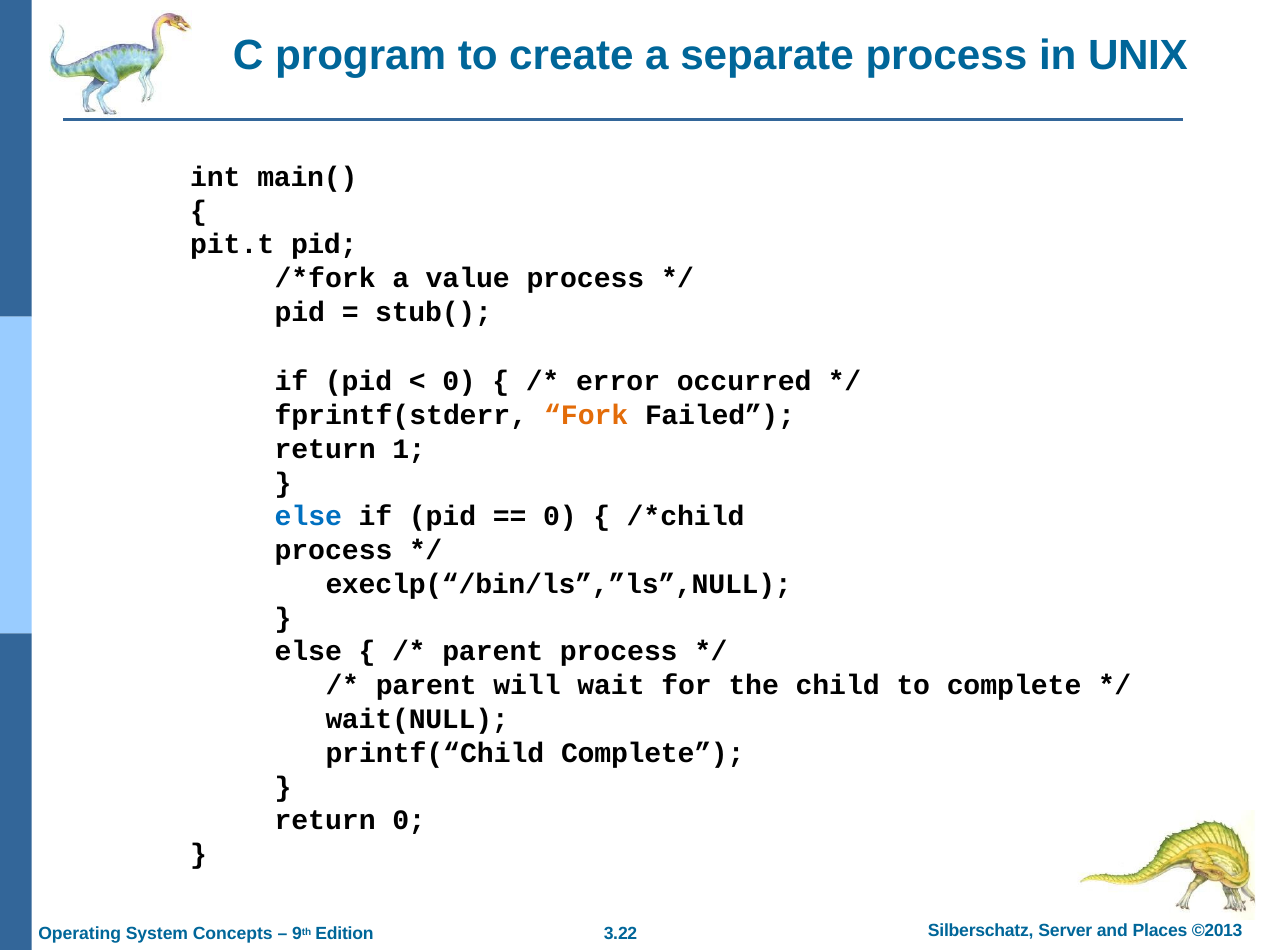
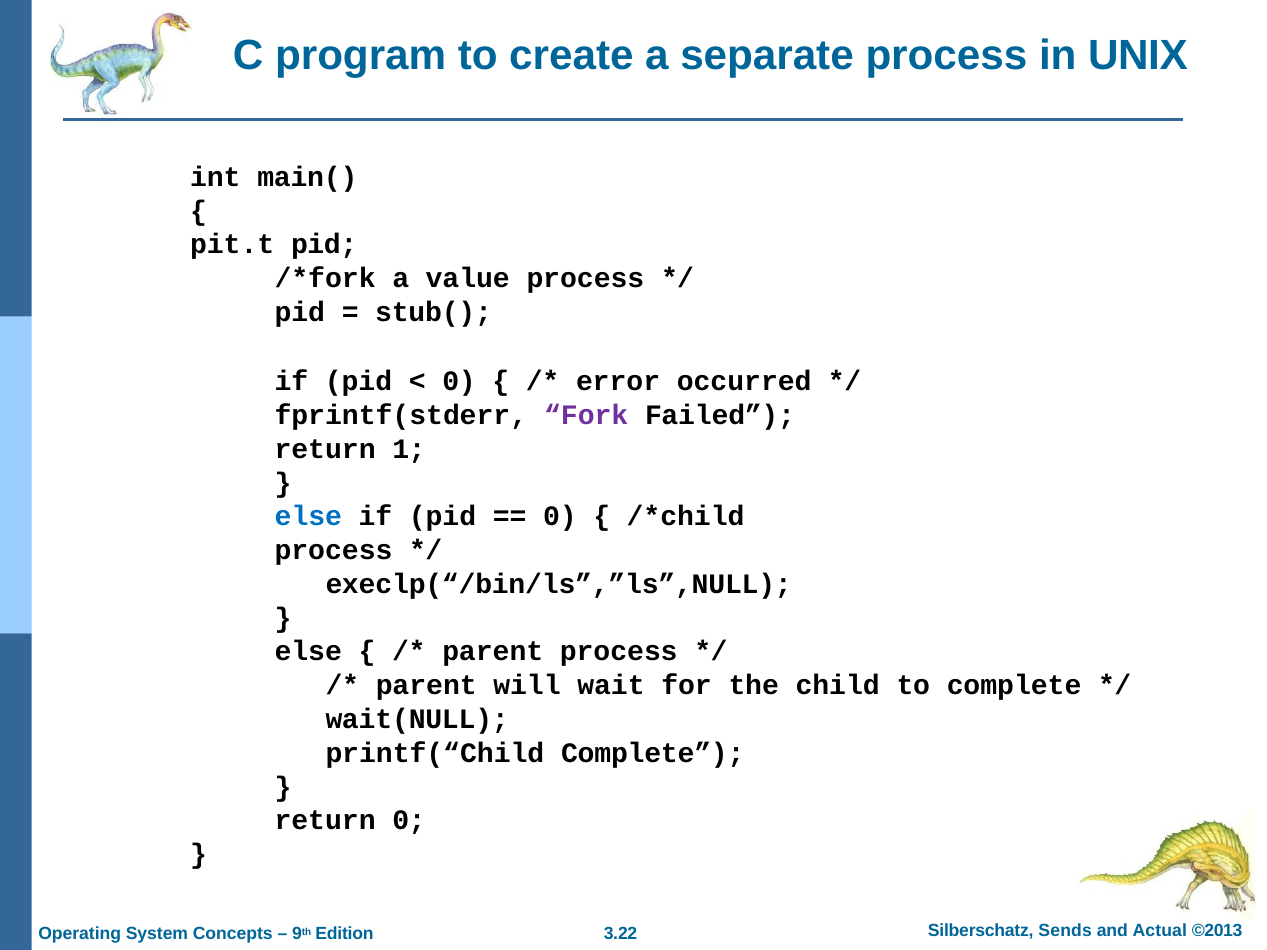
Fork colour: orange -> purple
Server: Server -> Sends
Places: Places -> Actual
